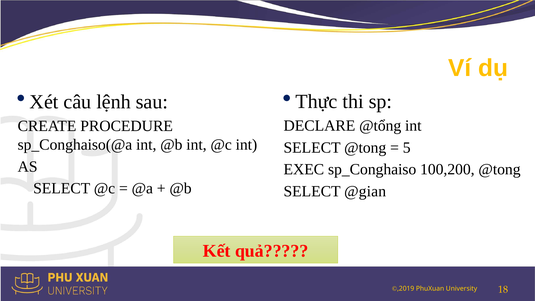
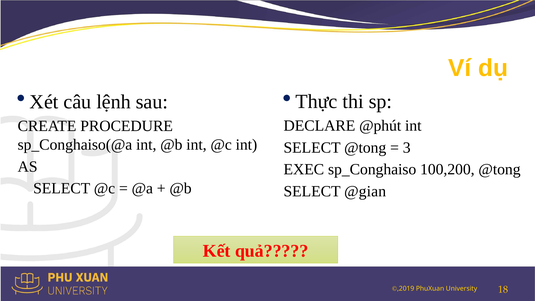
@tổng: @tổng -> @phút
5: 5 -> 3
